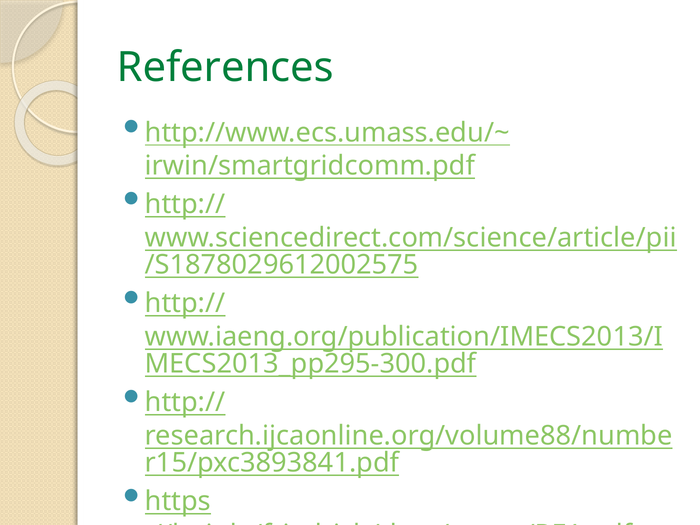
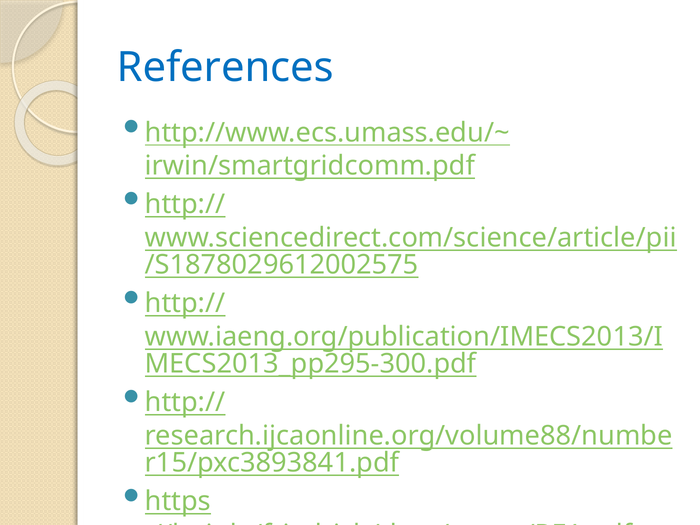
References colour: green -> blue
